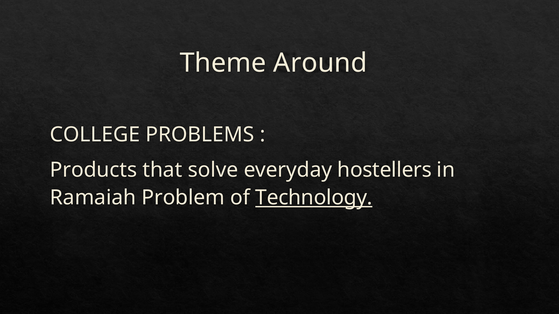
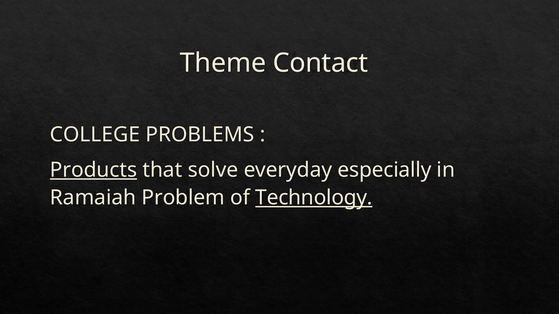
Around: Around -> Contact
Products underline: none -> present
hostellers: hostellers -> especially
